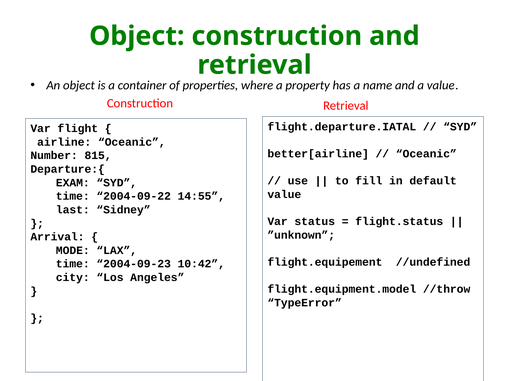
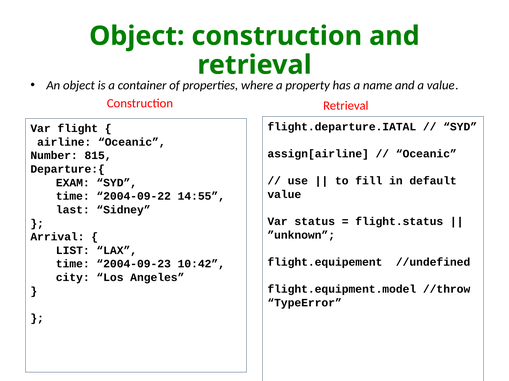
better[airline: better[airline -> assign[airline
MODE: MODE -> LIST
